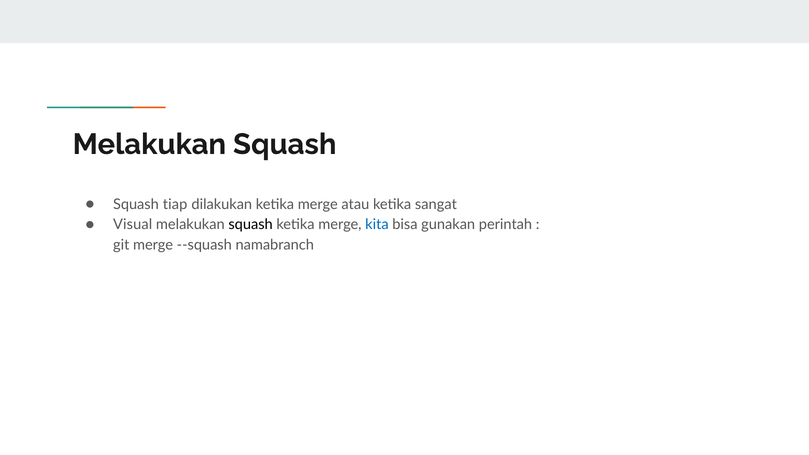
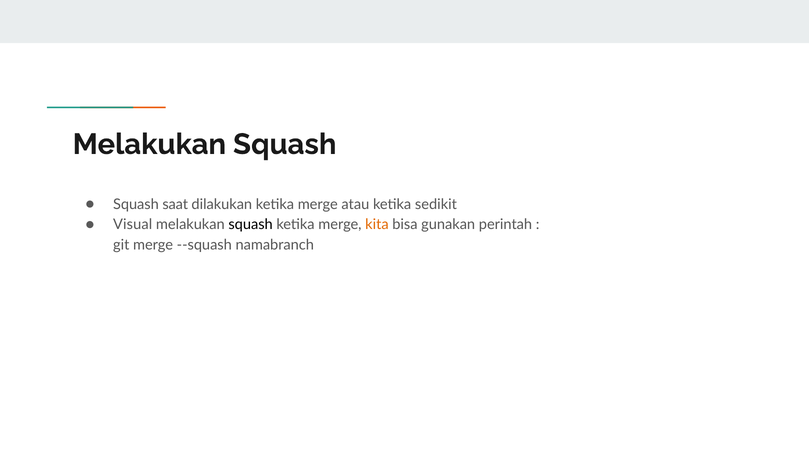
tiap: tiap -> saat
sangat: sangat -> sedikit
kita colour: blue -> orange
